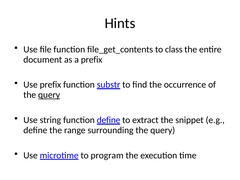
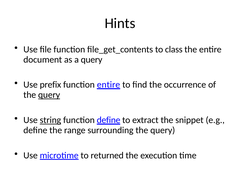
a prefix: prefix -> query
function substr: substr -> entire
string underline: none -> present
program: program -> returned
